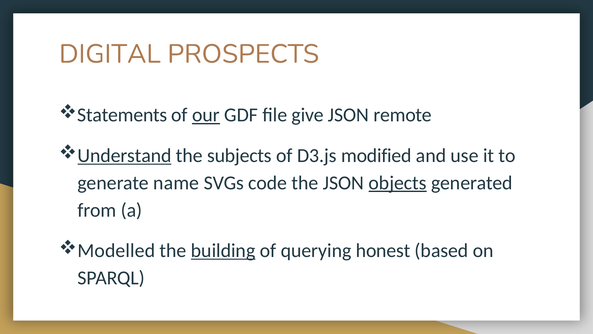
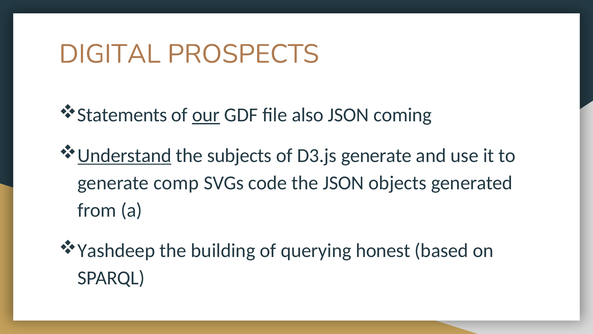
give: give -> also
remote: remote -> coming
D3.js modified: modified -> generate
name: name -> comp
objects underline: present -> none
Modelled: Modelled -> Yashdeep
building underline: present -> none
